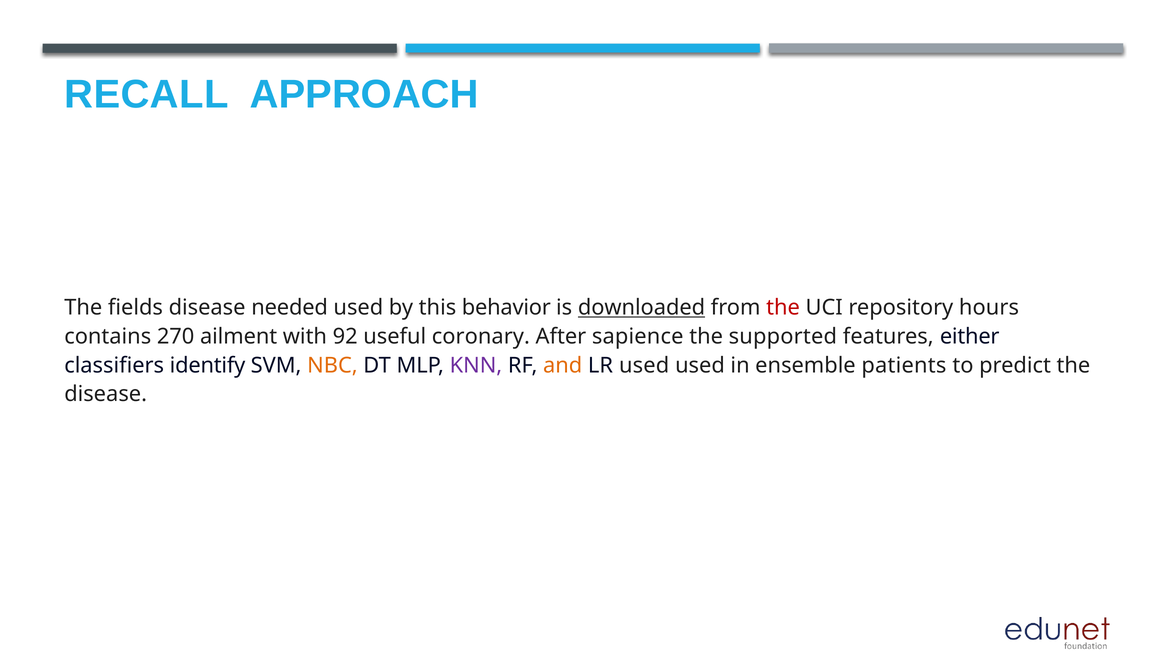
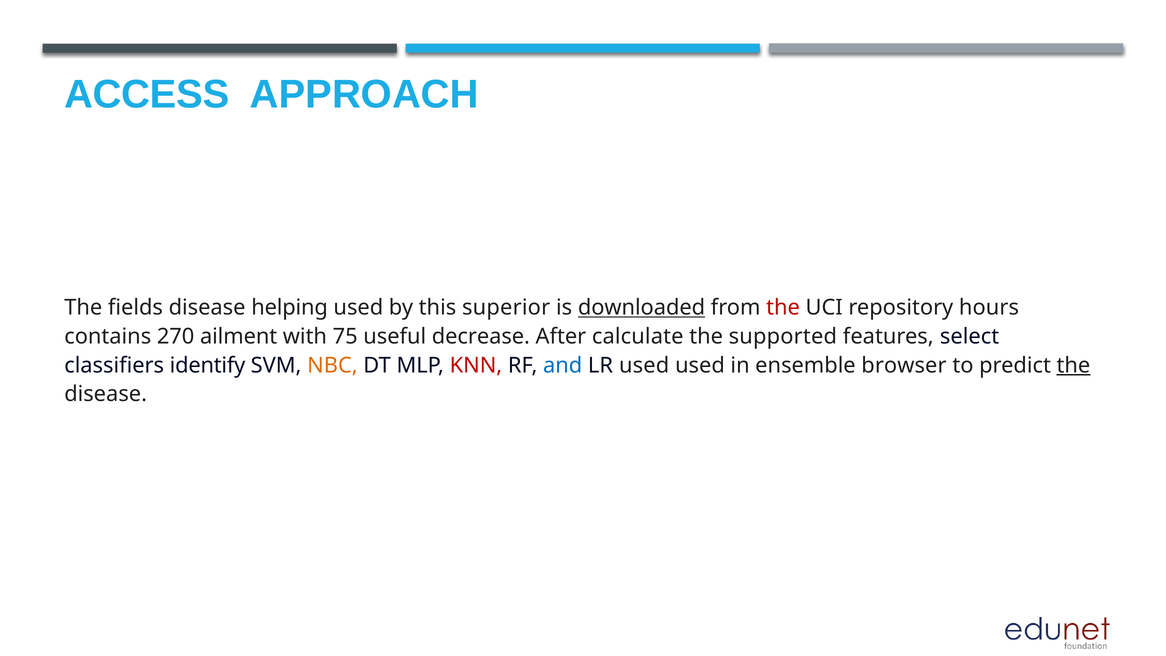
RECALL: RECALL -> ACCESS
needed: needed -> helping
behavior: behavior -> superior
92: 92 -> 75
coronary: coronary -> decrease
sapience: sapience -> calculate
either: either -> select
KNN colour: purple -> red
and colour: orange -> blue
patients: patients -> browser
the at (1073, 365) underline: none -> present
